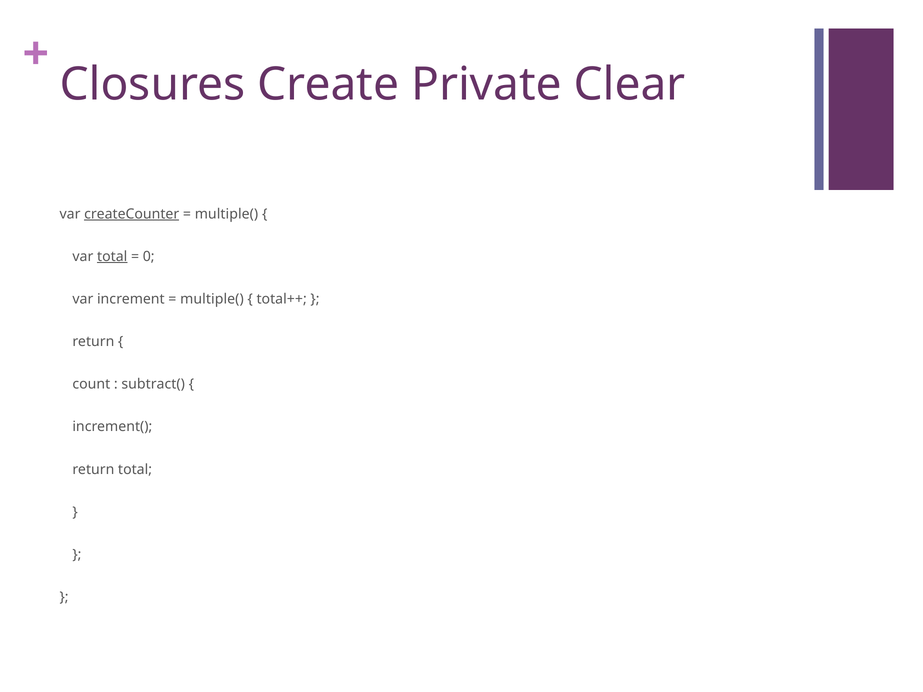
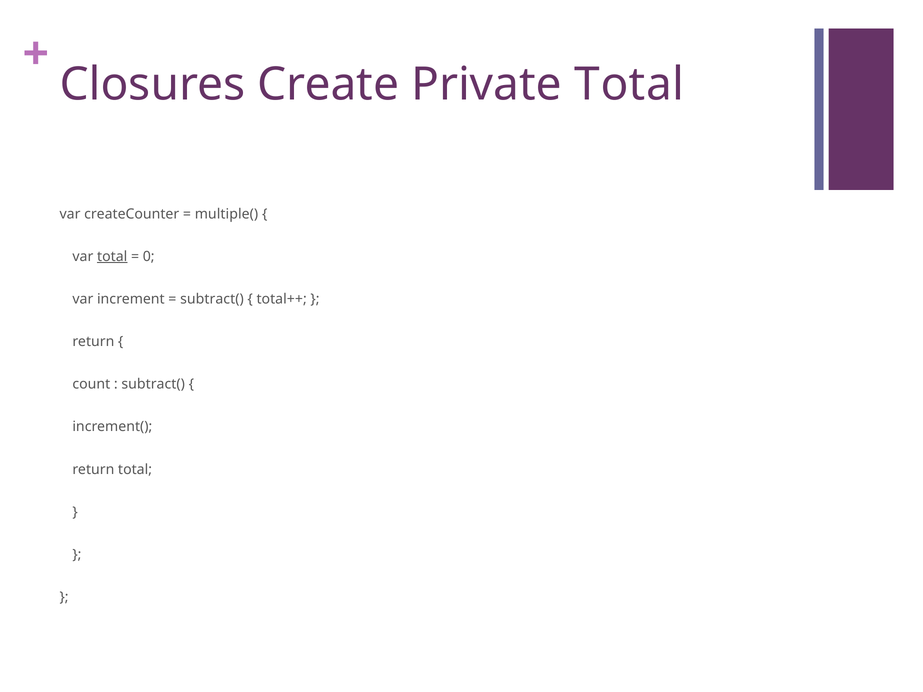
Private Clear: Clear -> Total
createCounter underline: present -> none
multiple( at (212, 299): multiple( -> subtract(
